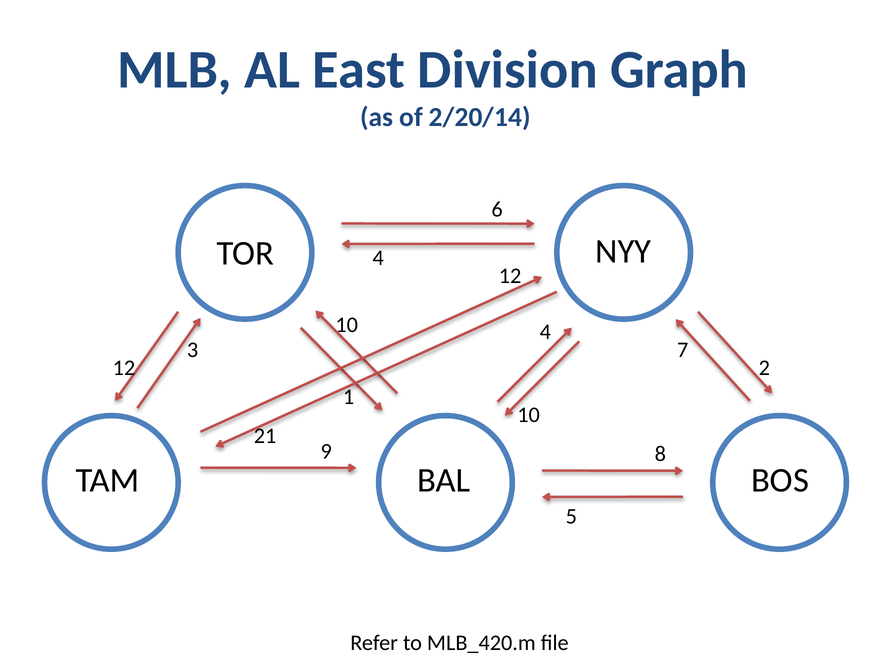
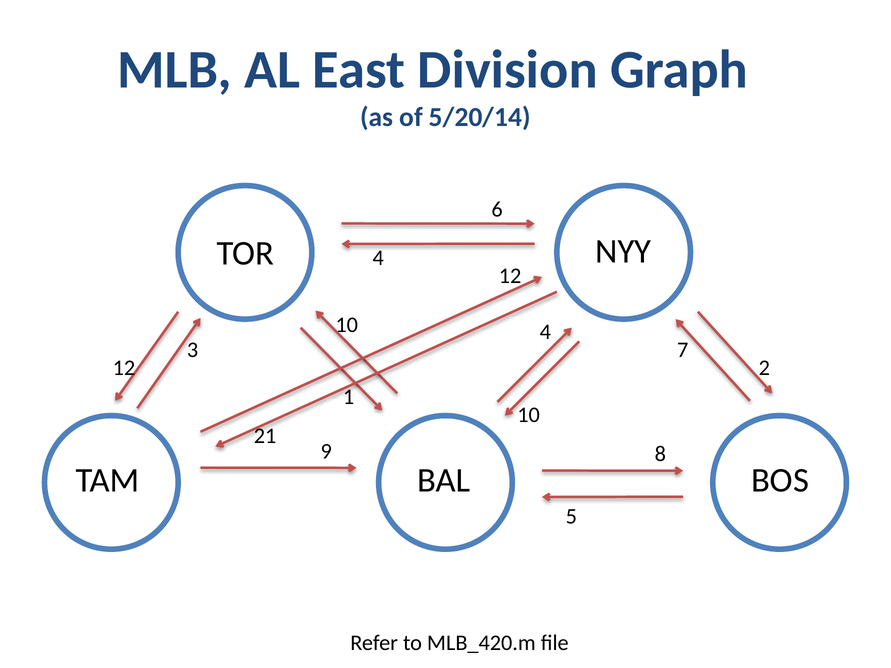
2/20/14: 2/20/14 -> 5/20/14
